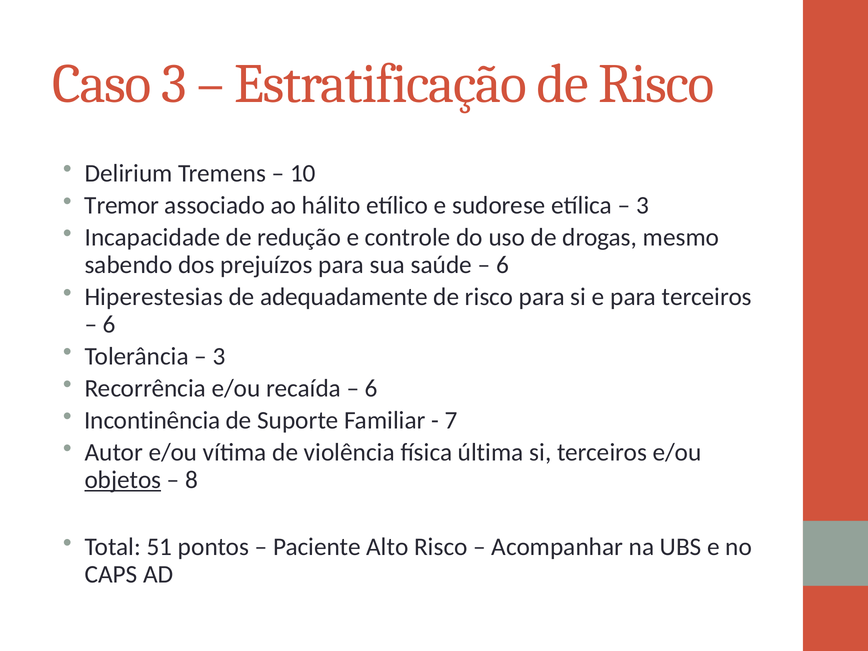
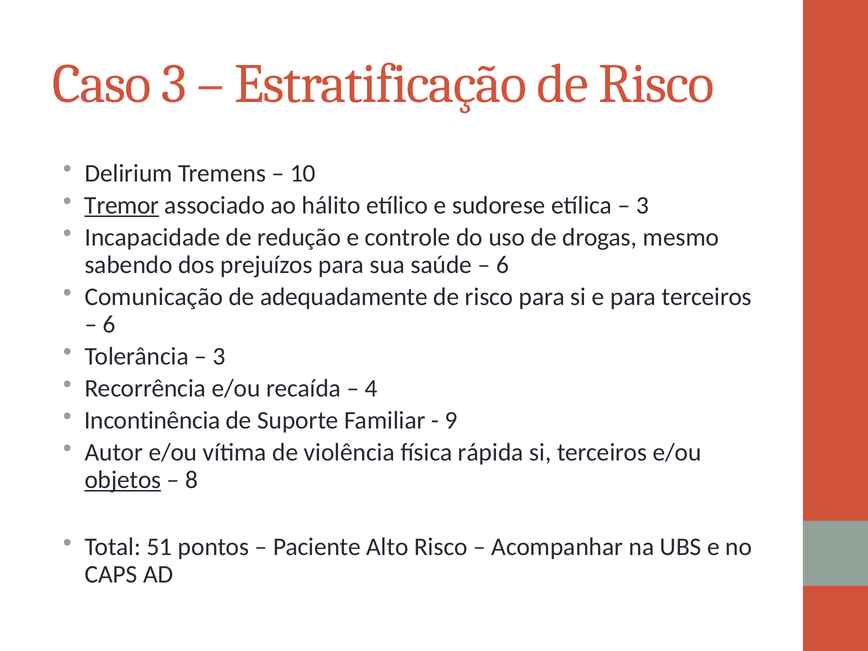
Tremor underline: none -> present
Hiperestesias: Hiperestesias -> Comunicação
6 at (371, 388): 6 -> 4
7: 7 -> 9
última: última -> rápida
